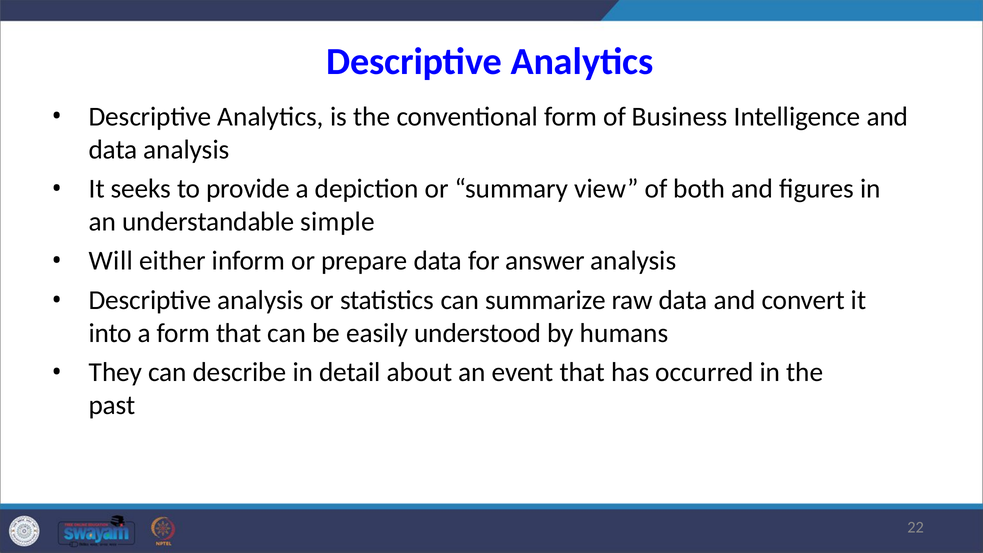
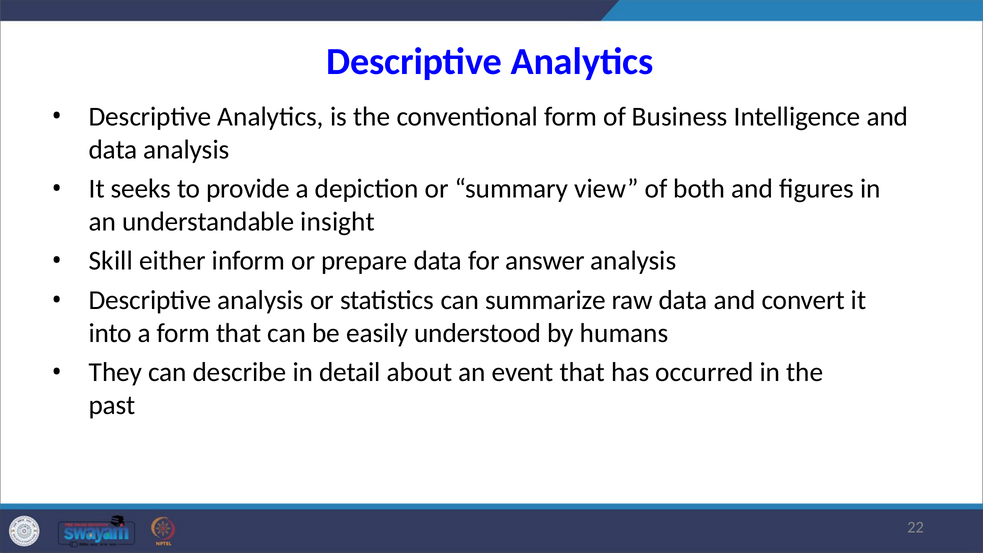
simple: simple -> insight
Will: Will -> Skill
